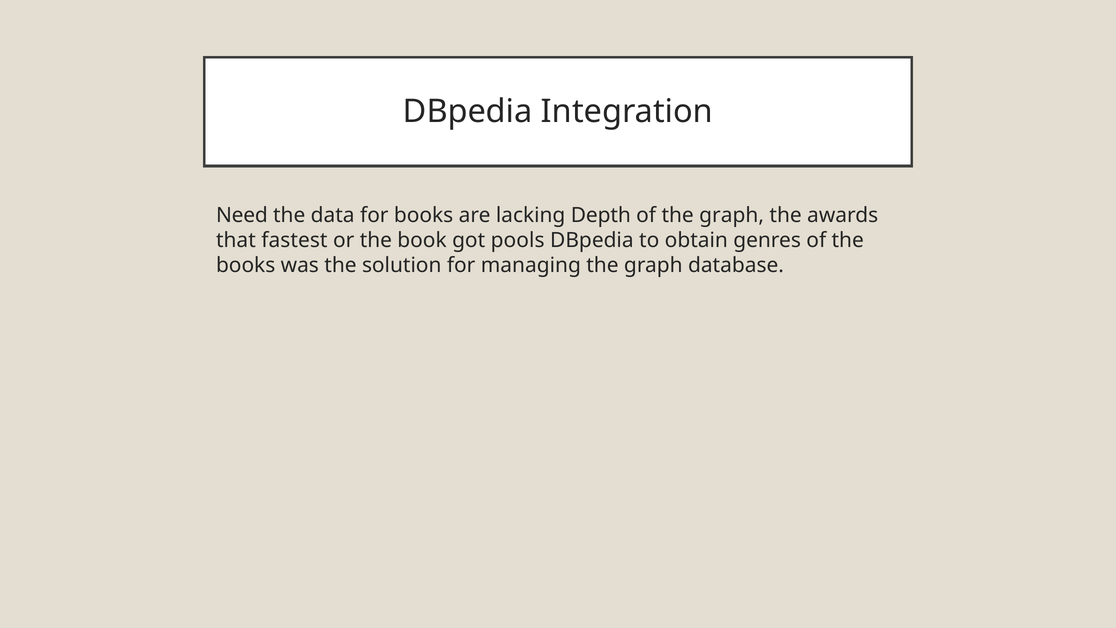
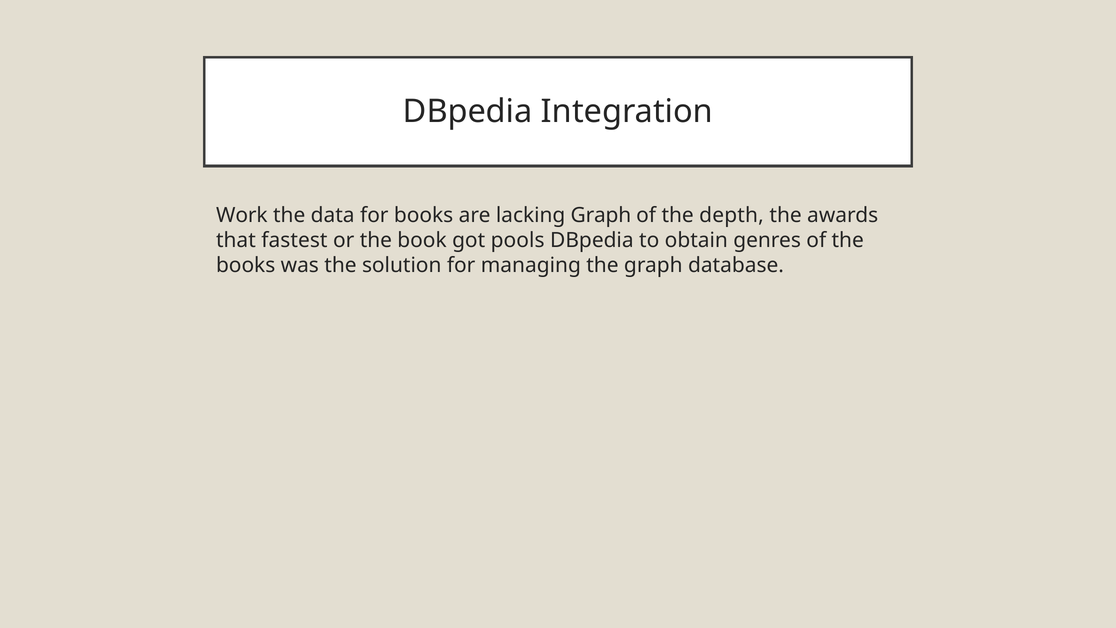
Need: Need -> Work
lacking Depth: Depth -> Graph
of the graph: graph -> depth
